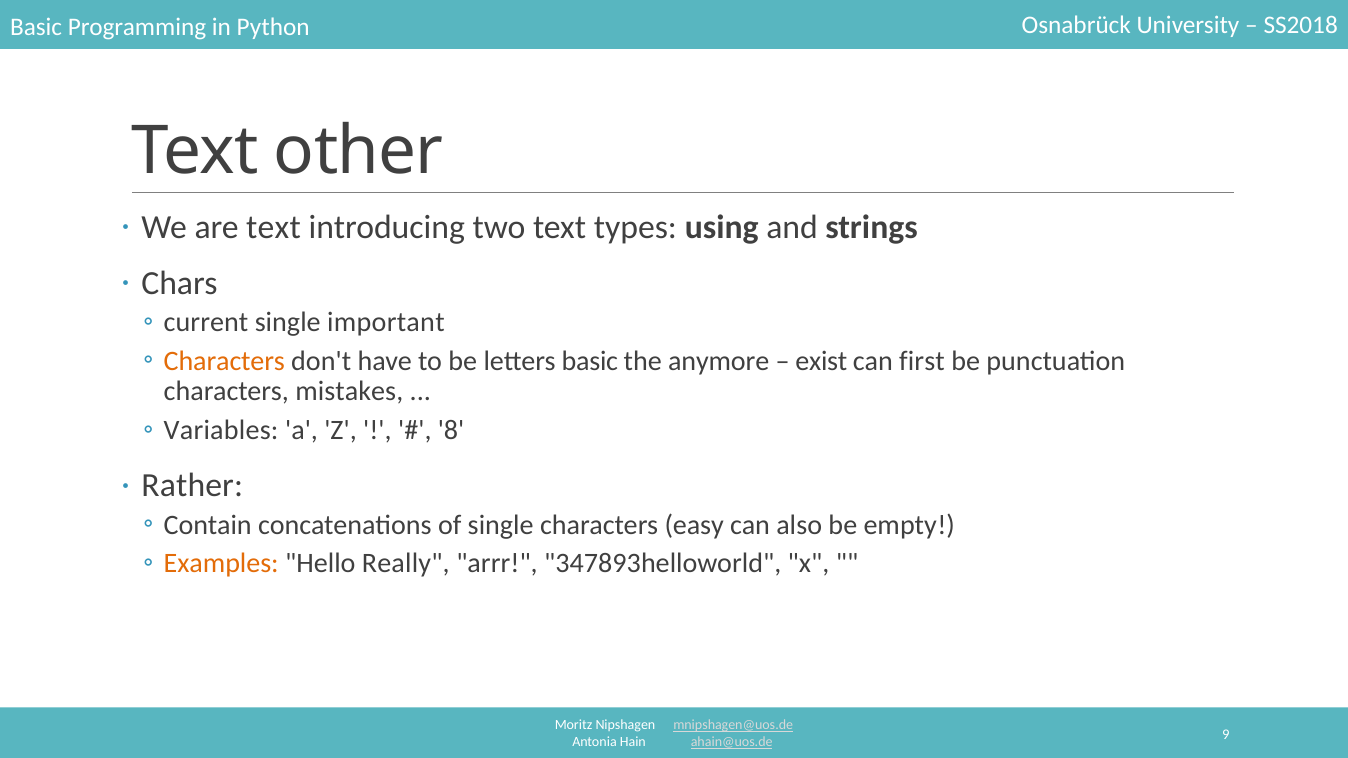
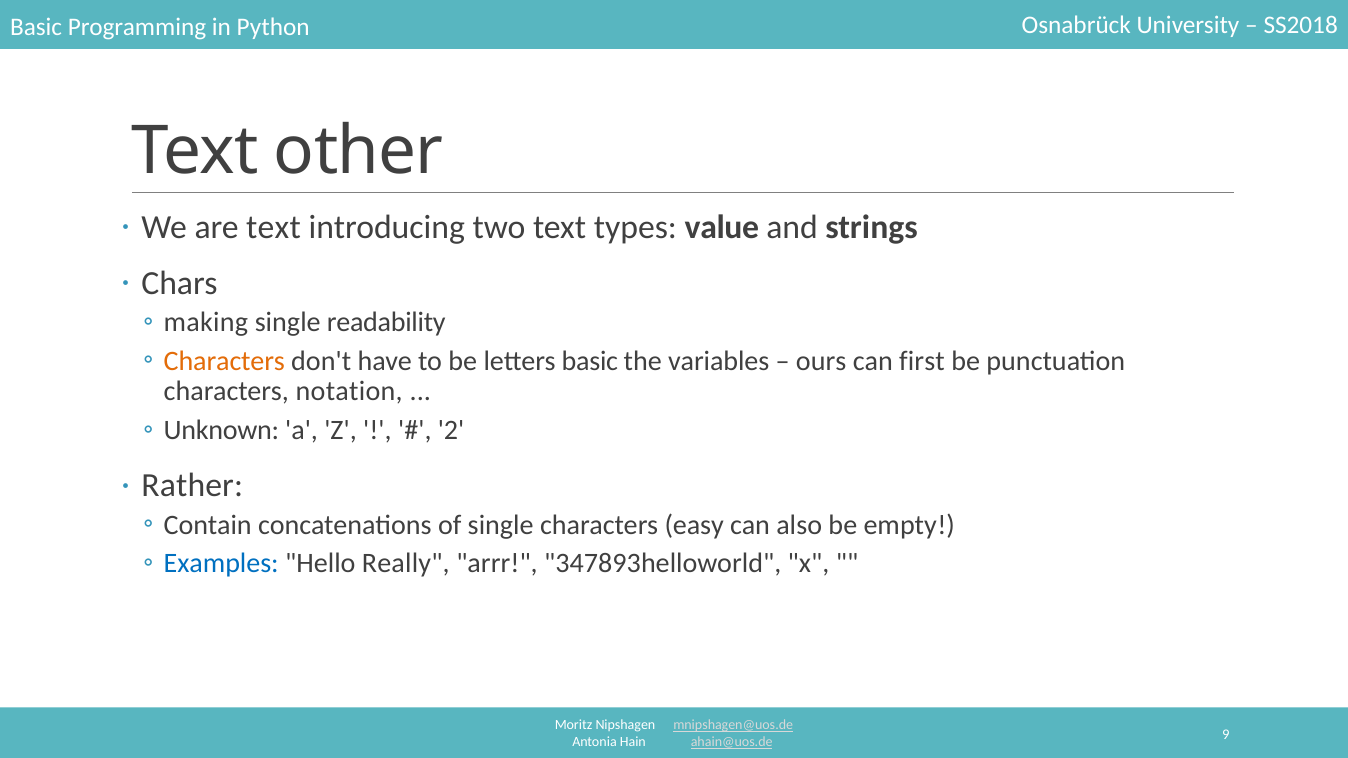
using: using -> value
current: current -> making
important: important -> readability
anymore: anymore -> variables
exist: exist -> ours
mistakes: mistakes -> notation
Variables: Variables -> Unknown
8: 8 -> 2
Examples colour: orange -> blue
